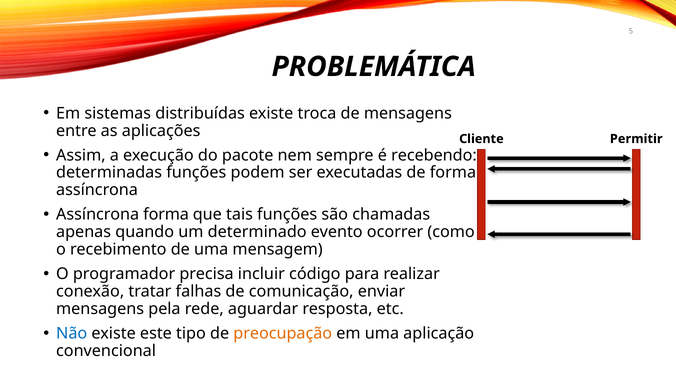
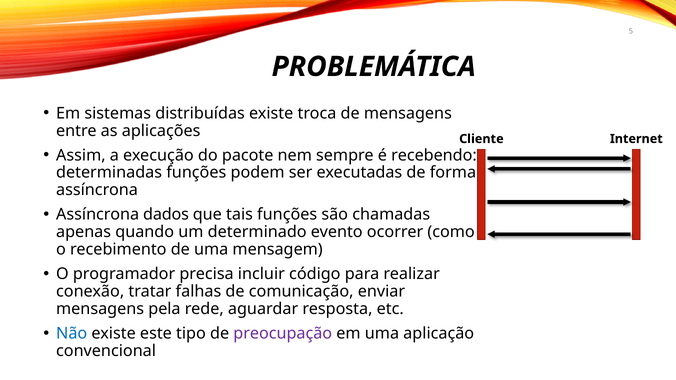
Permitir: Permitir -> Internet
Assíncrona forma: forma -> dados
preocupação colour: orange -> purple
